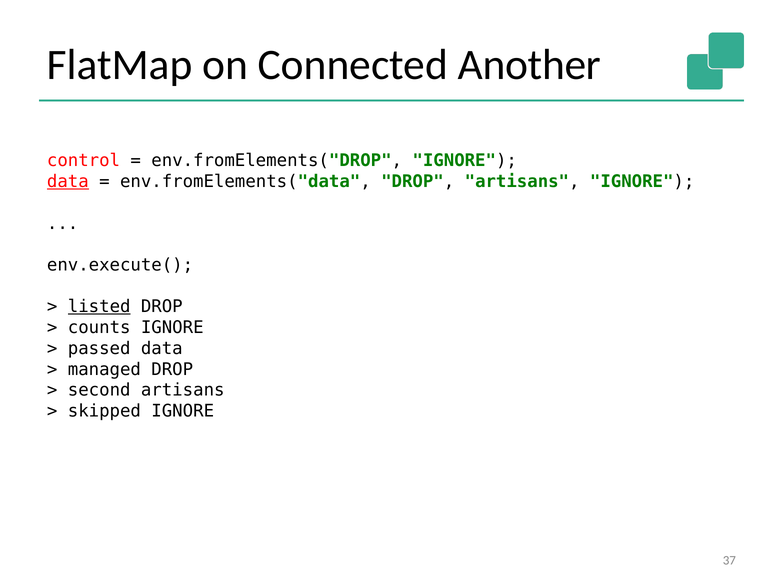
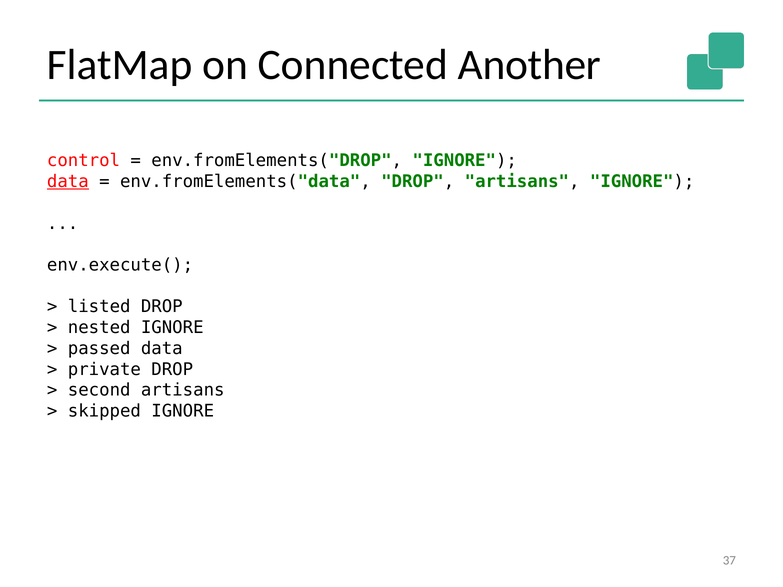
listed underline: present -> none
counts: counts -> nested
managed: managed -> private
